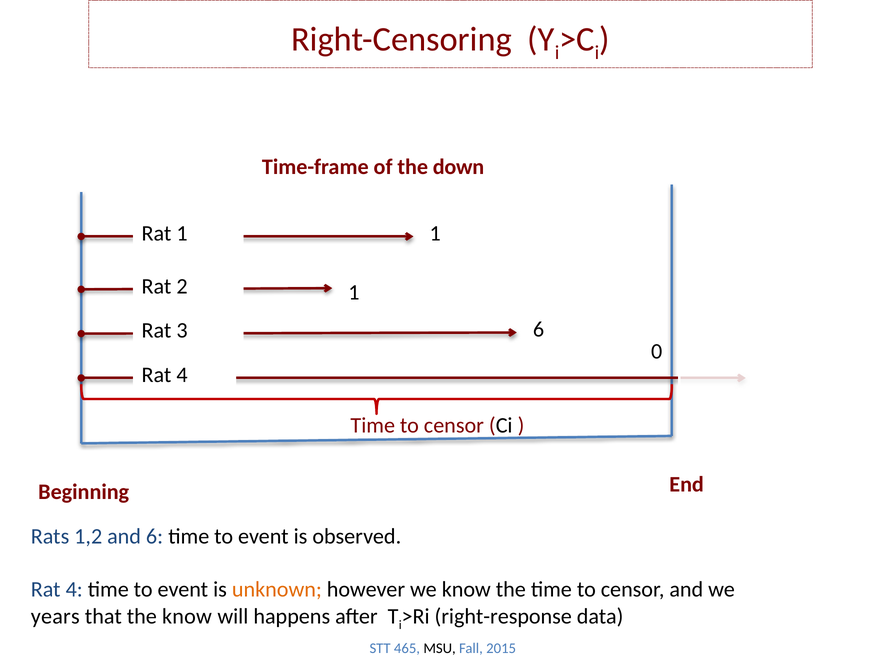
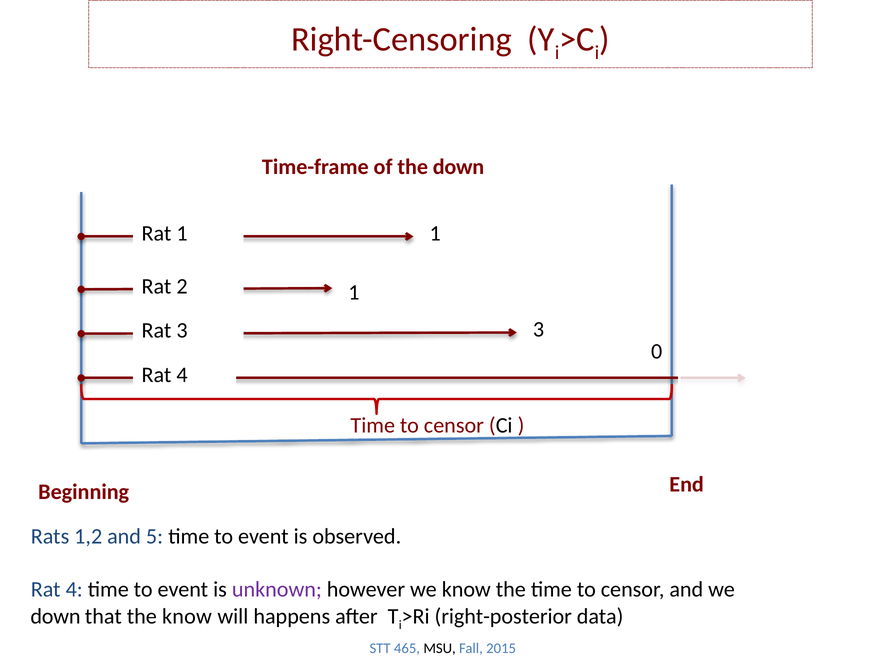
3 6: 6 -> 3
and 6: 6 -> 5
unknown colour: orange -> purple
years at (55, 616): years -> down
right-response: right-response -> right-posterior
